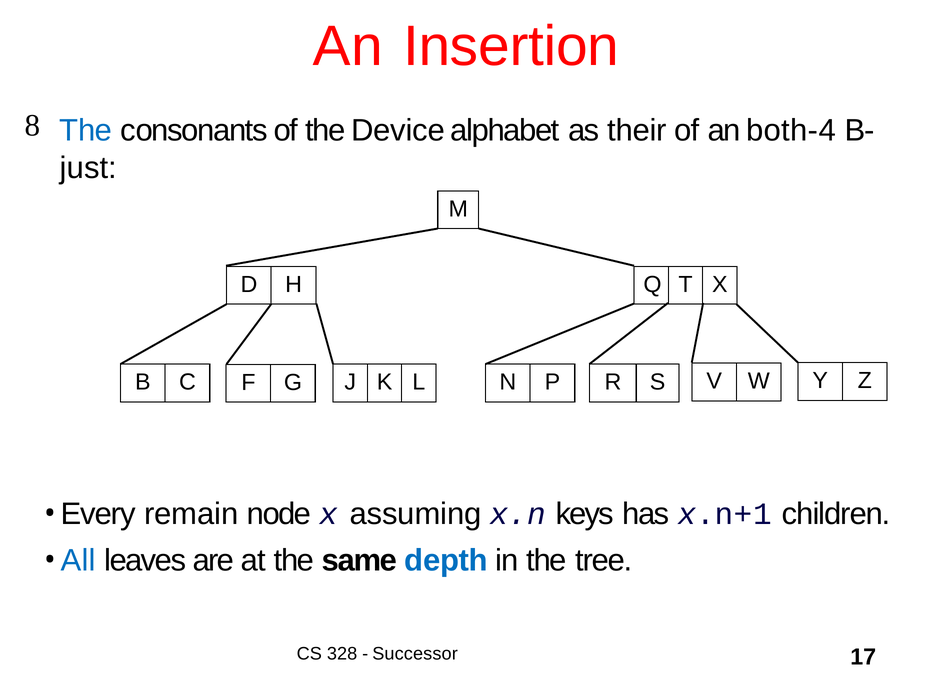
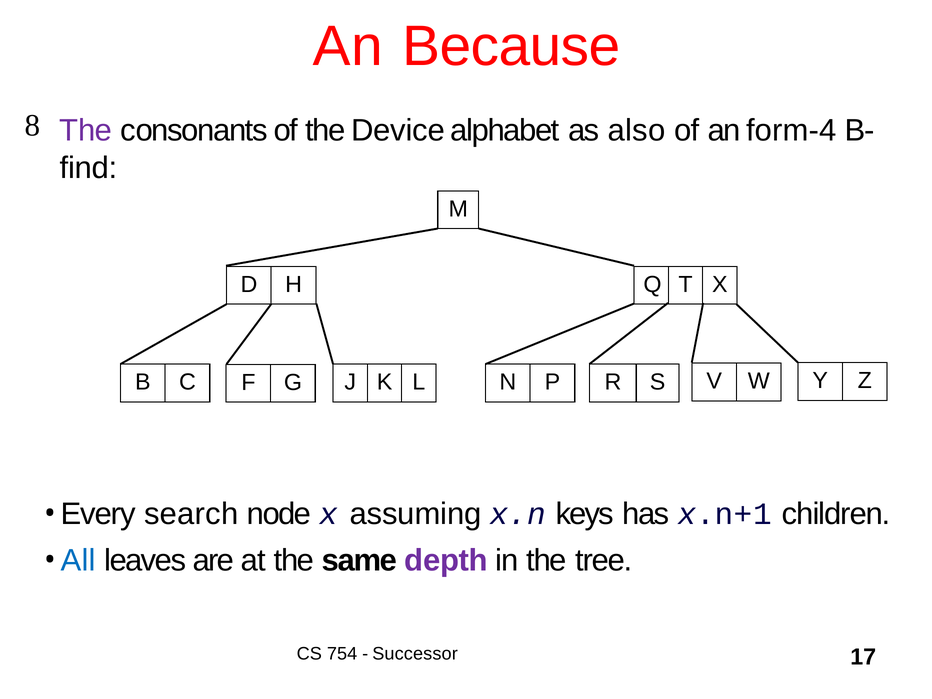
Insertion: Insertion -> Because
The at (86, 131) colour: blue -> purple
their: their -> also
both-4: both-4 -> form-4
just: just -> find
remain: remain -> search
depth colour: blue -> purple
328: 328 -> 754
